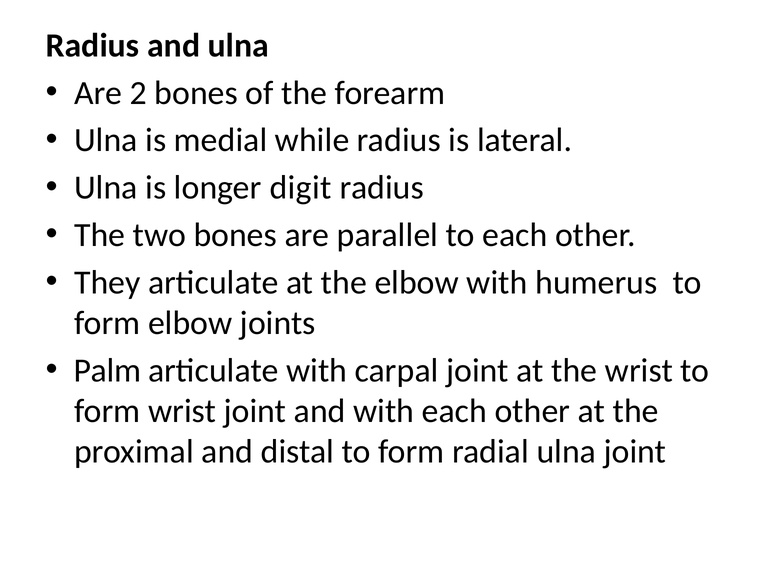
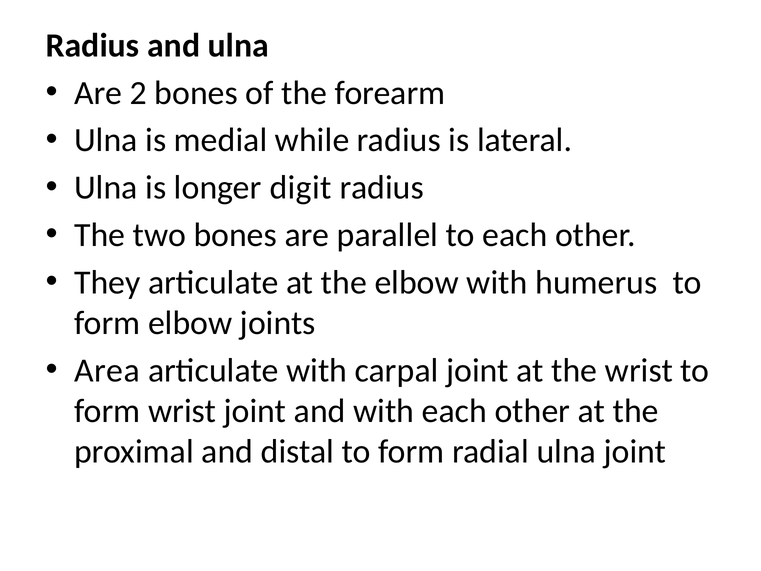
Palm: Palm -> Area
